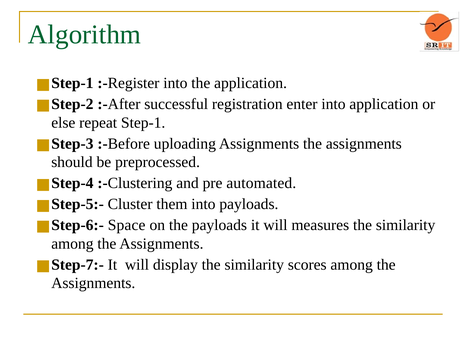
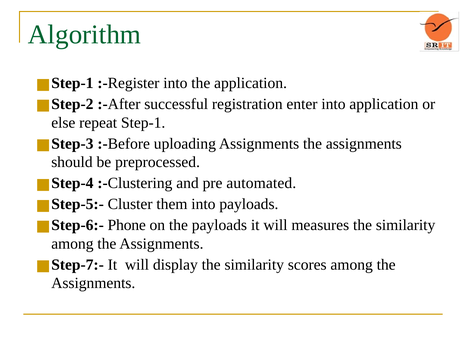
Space: Space -> Phone
